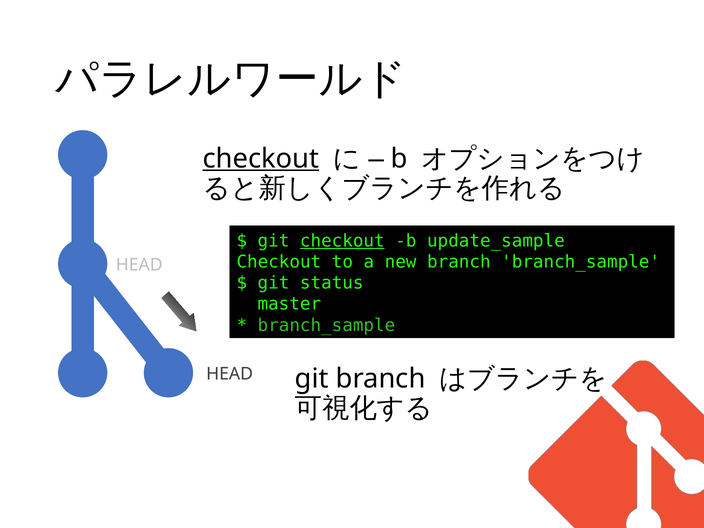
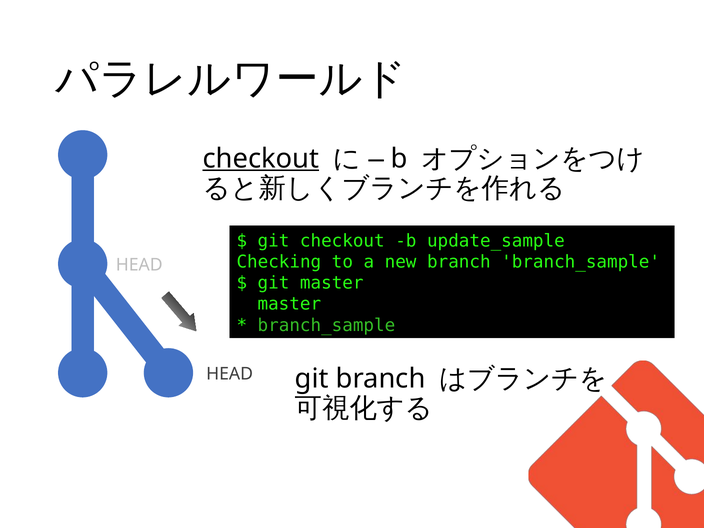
checkout at (342, 241) underline: present -> none
Checkout at (279, 262): Checkout -> Checking
git status: status -> master
